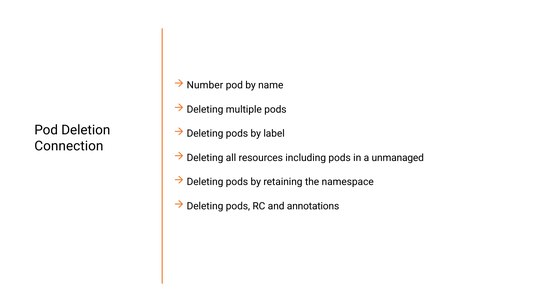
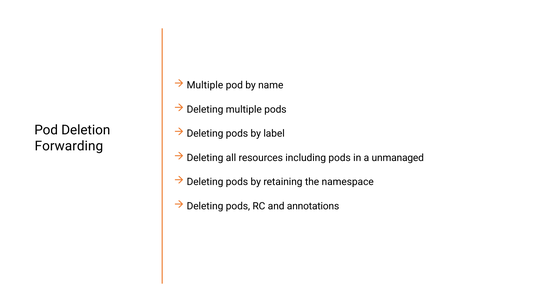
Number at (205, 85): Number -> Multiple
Connection: Connection -> Forwarding
